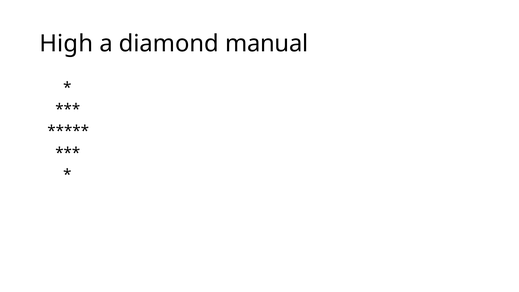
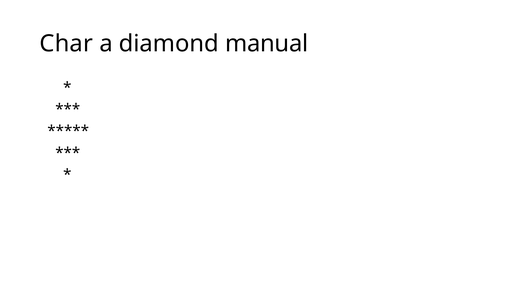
High: High -> Char
